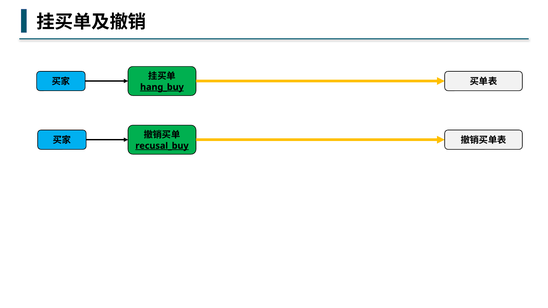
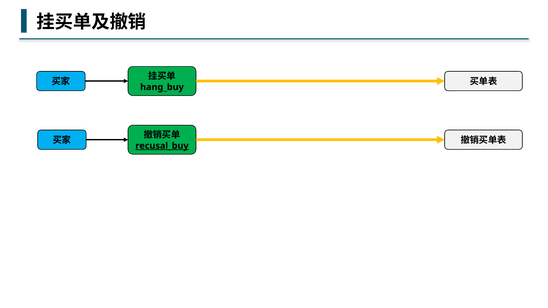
hang_buy underline: present -> none
